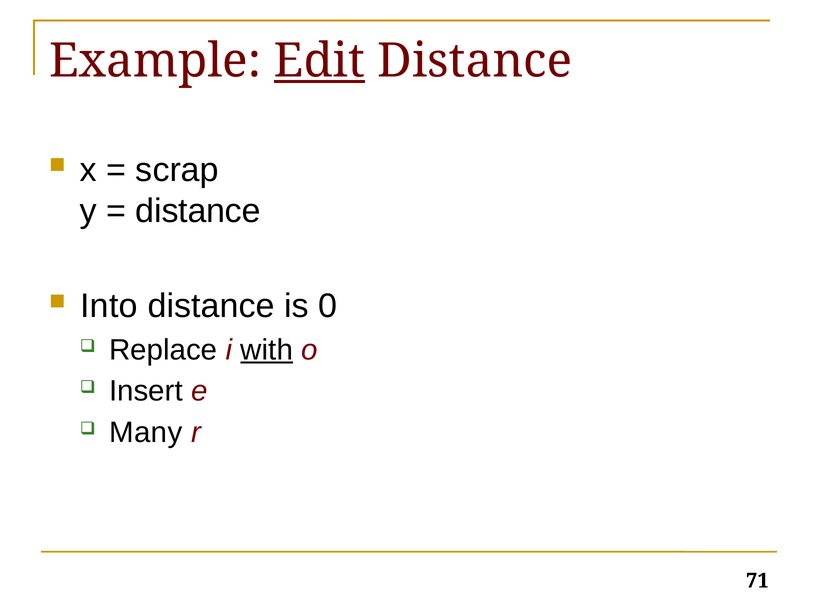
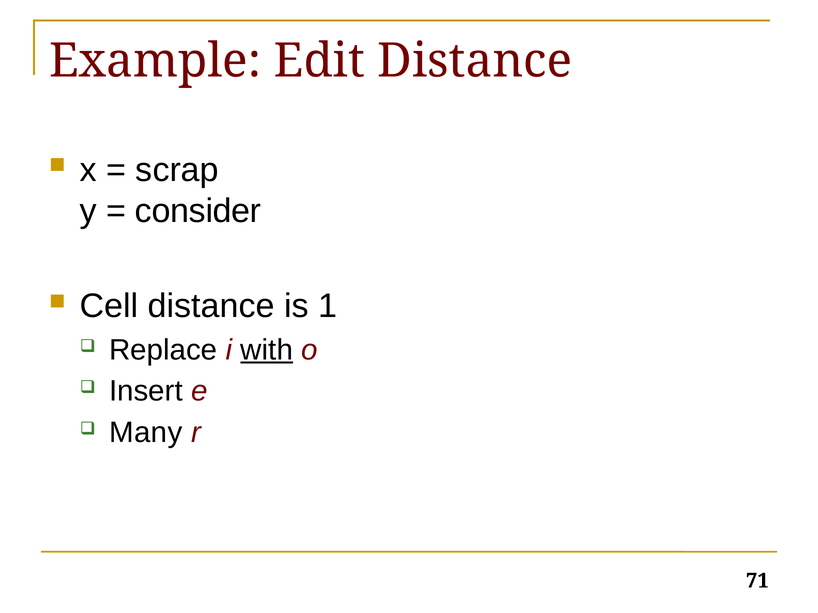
Edit underline: present -> none
distance at (198, 211): distance -> consider
Into: Into -> Cell
0: 0 -> 1
